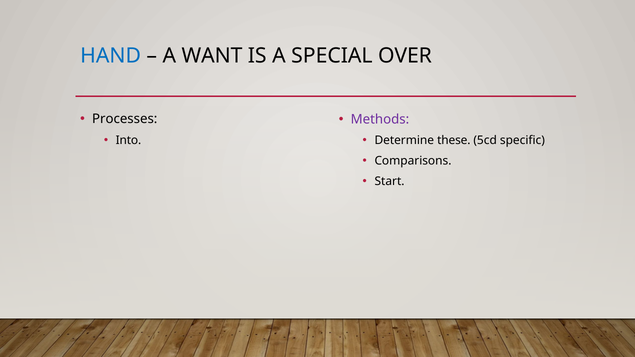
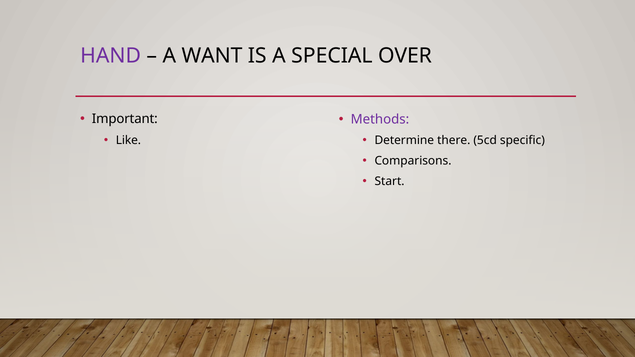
HAND colour: blue -> purple
Processes: Processes -> Important
Into: Into -> Like
these: these -> there
